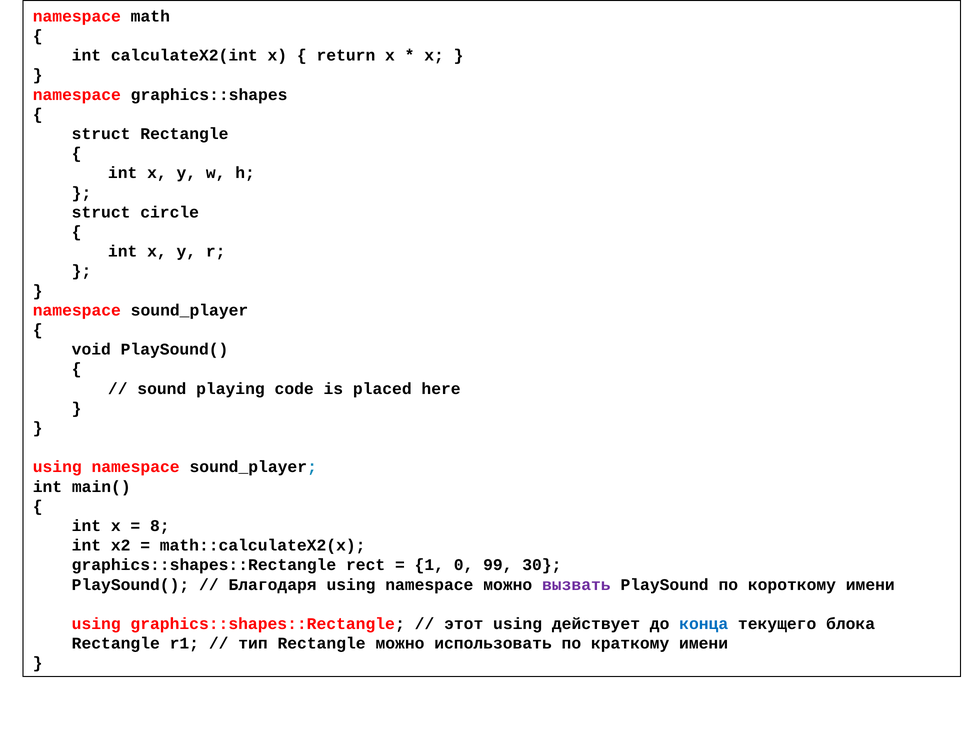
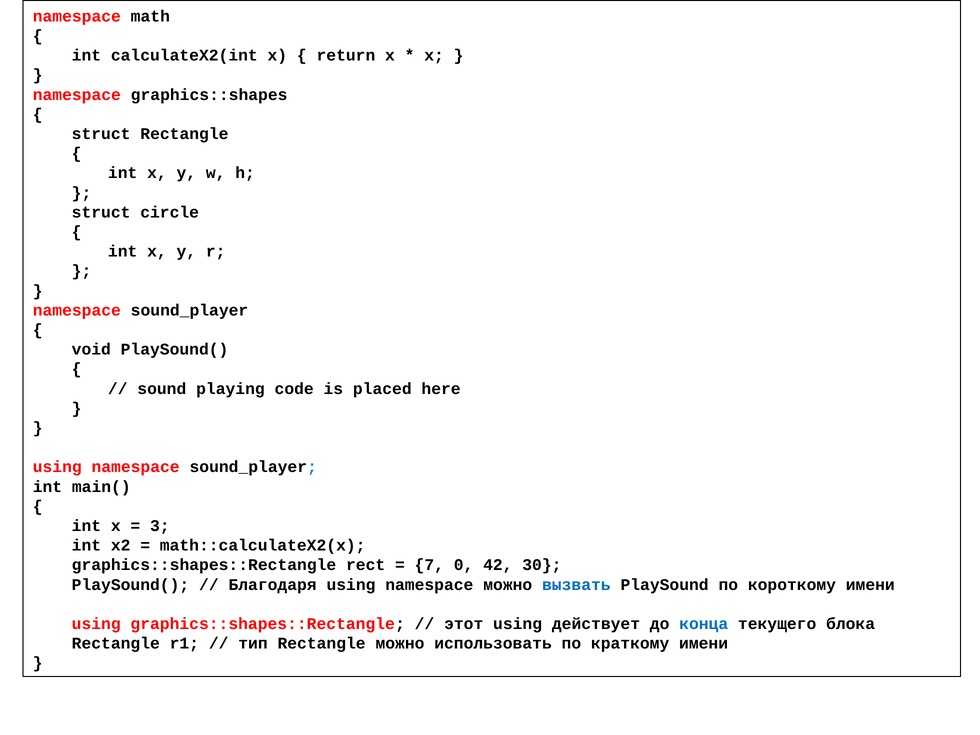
8: 8 -> 3
1: 1 -> 7
99: 99 -> 42
вызвать colour: purple -> blue
